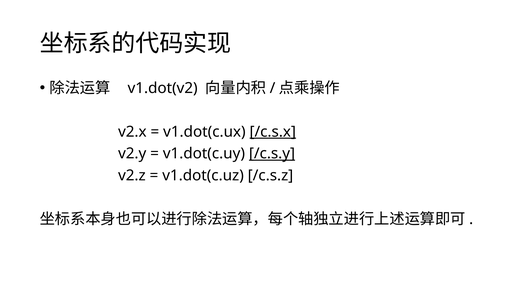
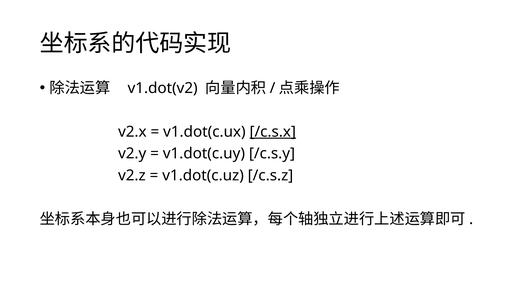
/c.s.y underline: present -> none
